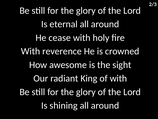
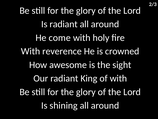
Is eternal: eternal -> radiant
cease: cease -> come
